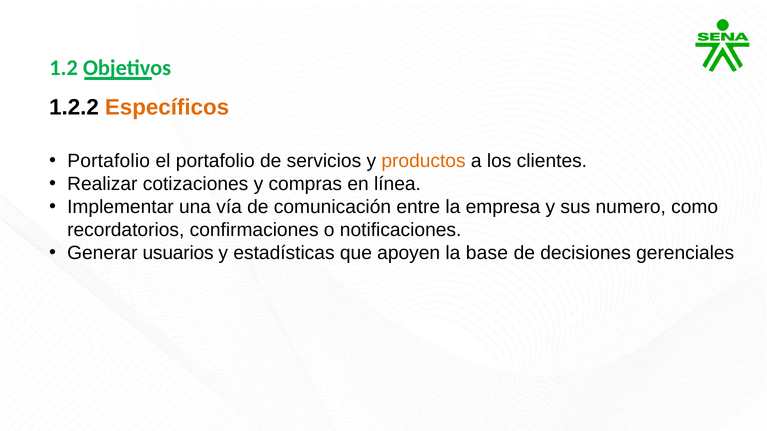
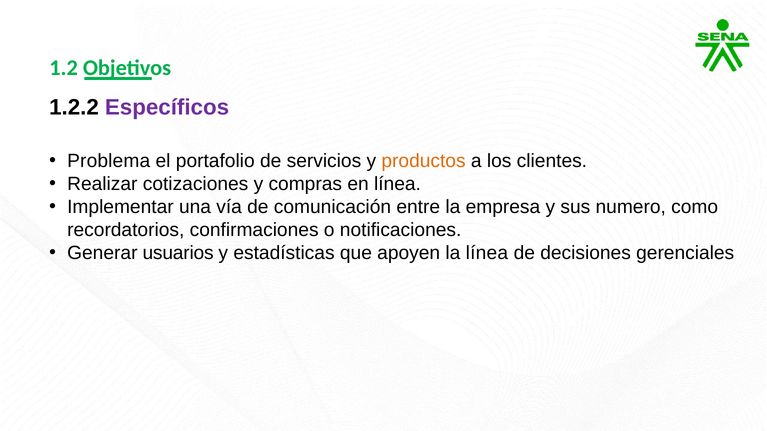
Específicos colour: orange -> purple
Portafolio at (109, 161): Portafolio -> Problema
la base: base -> línea
